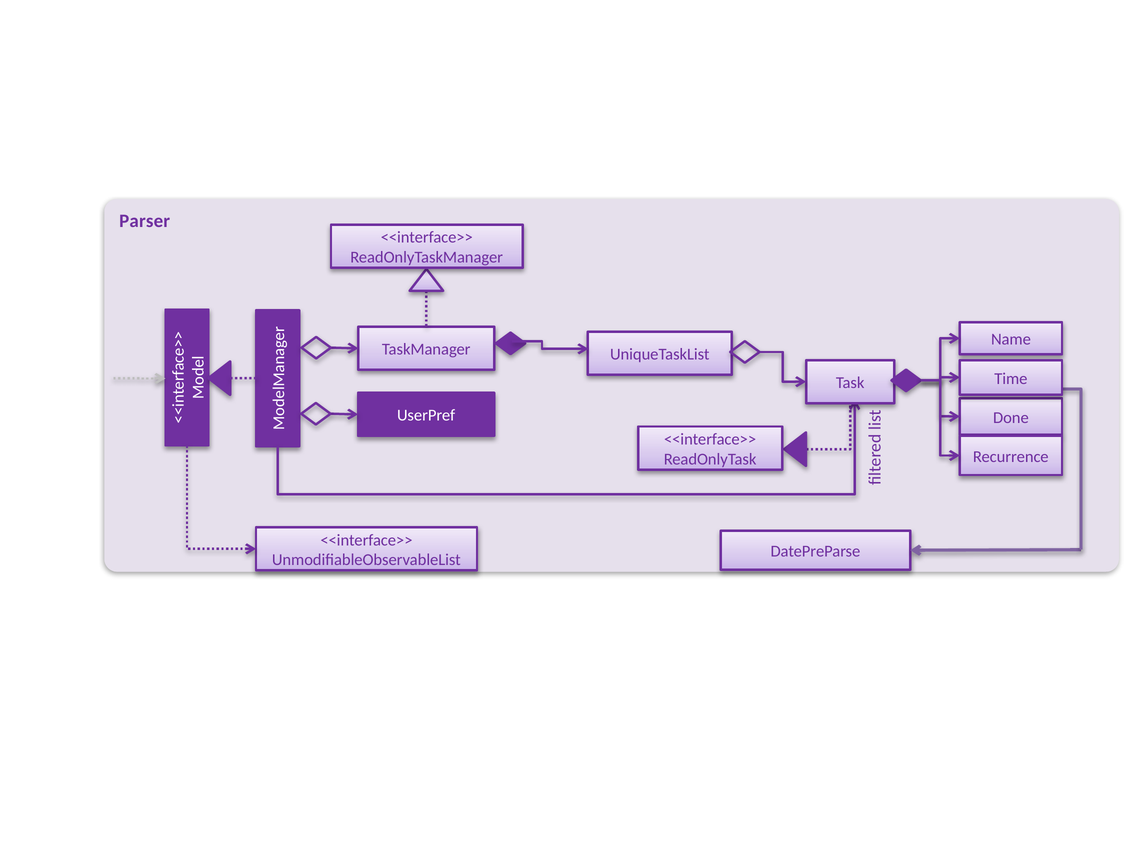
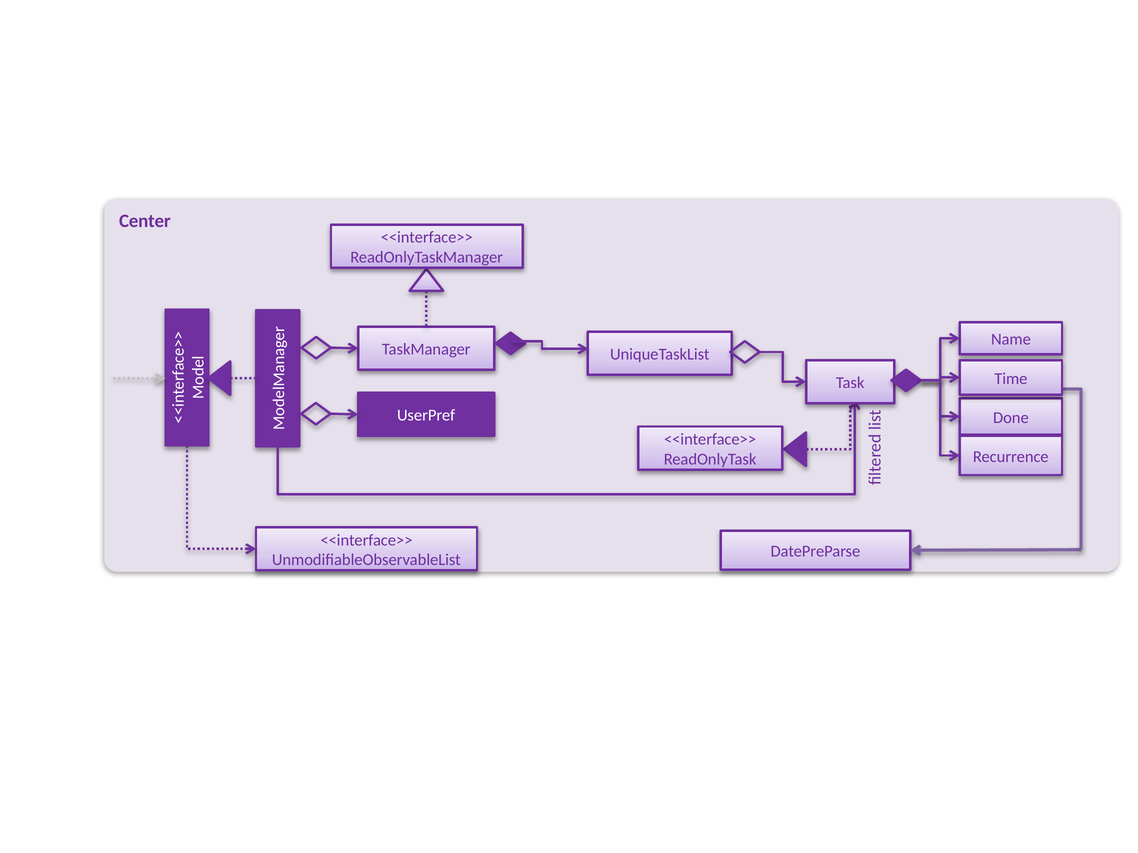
Parser: Parser -> Center
